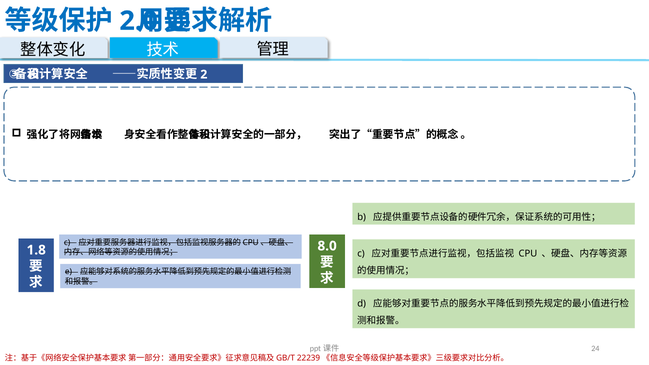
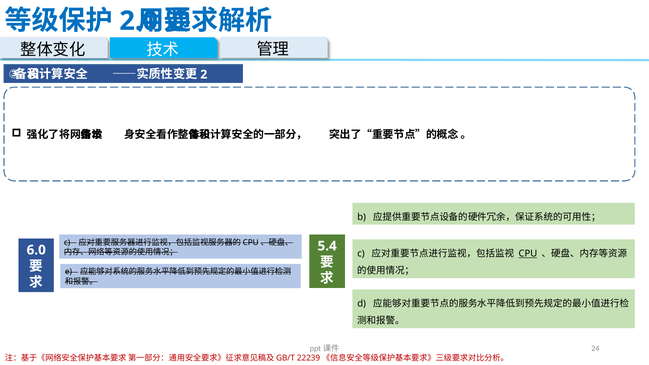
8.0: 8.0 -> 5.4
1.8: 1.8 -> 6.0
CPU underline: none -> present
